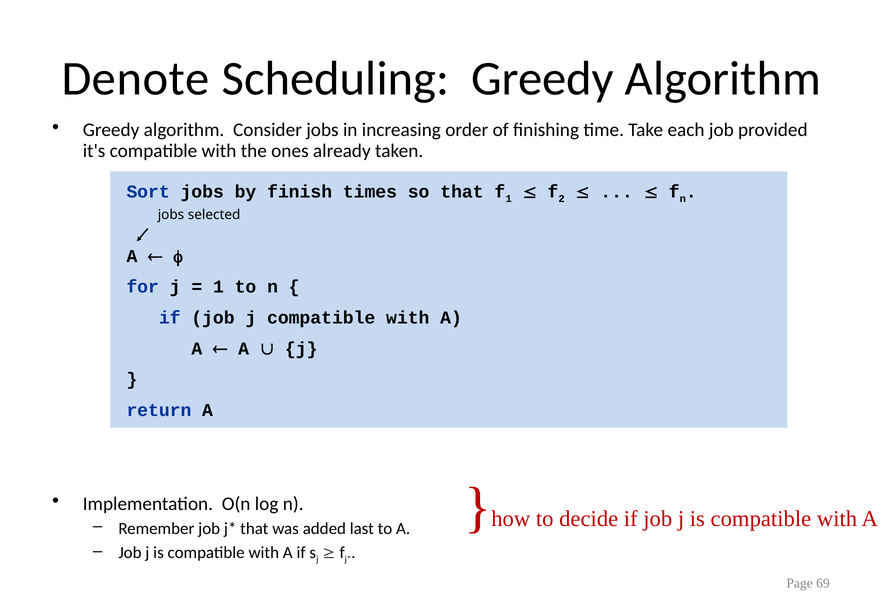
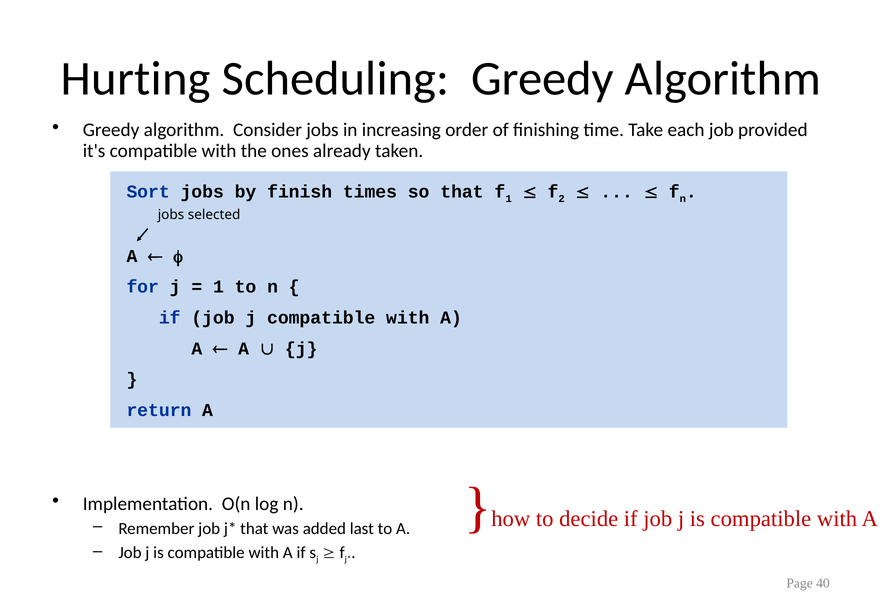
Denote: Denote -> Hurting
69: 69 -> 40
